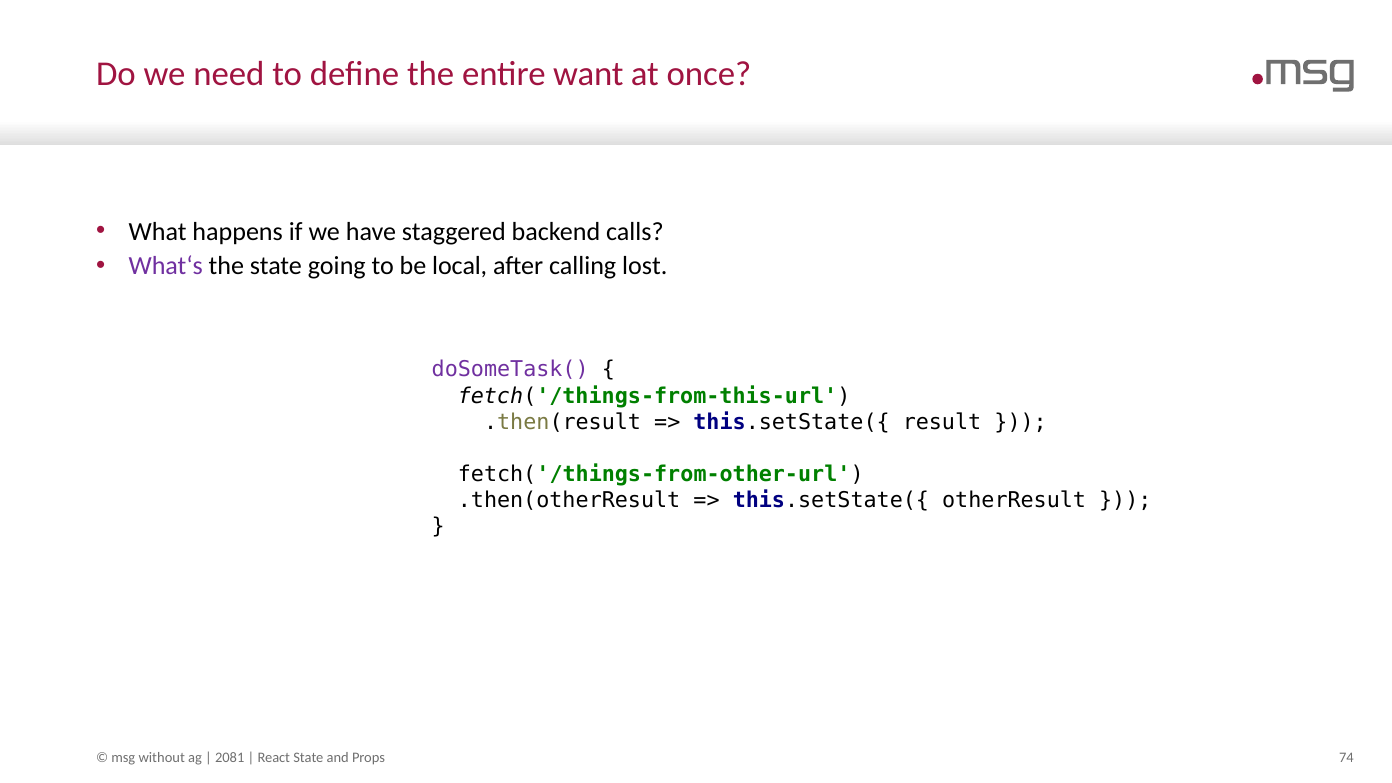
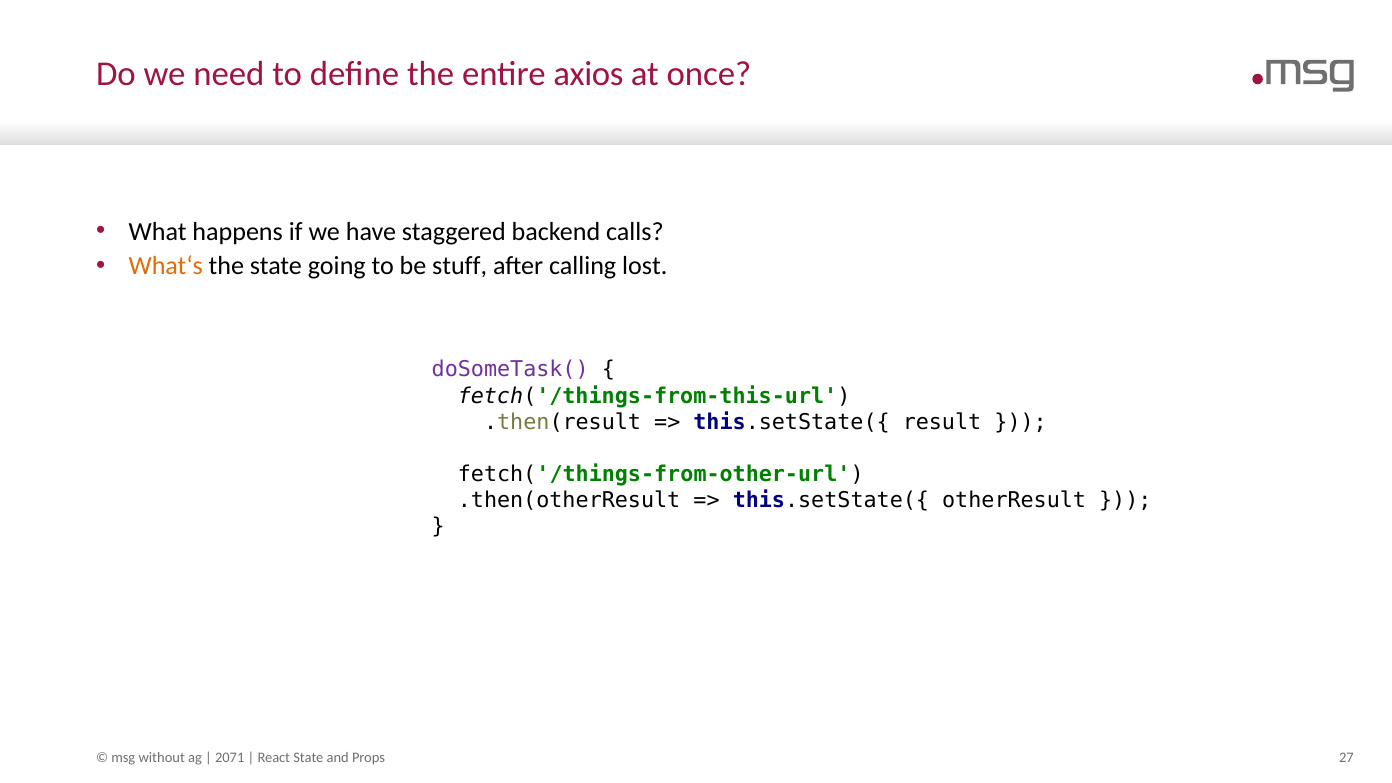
want: want -> axios
What‘s colour: purple -> orange
local: local -> stuff
2081: 2081 -> 2071
74: 74 -> 27
